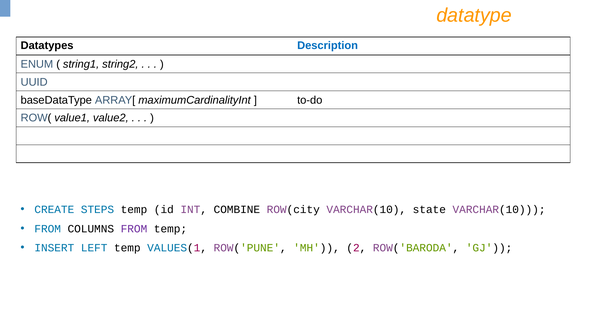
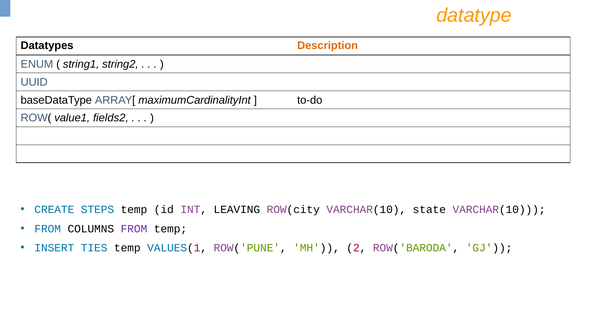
Description colour: blue -> orange
value2: value2 -> fields2
COMBINE: COMBINE -> LEAVING
LEFT: LEFT -> TIES
